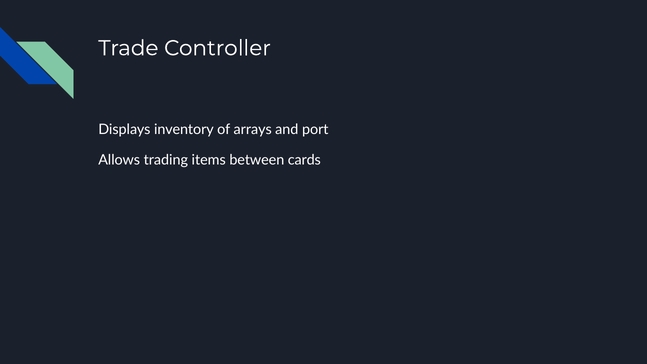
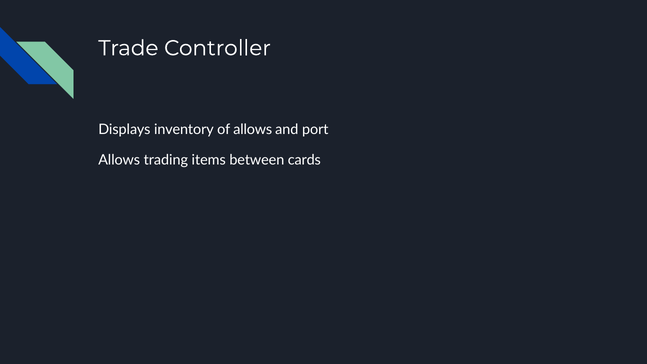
of arrays: arrays -> allows
